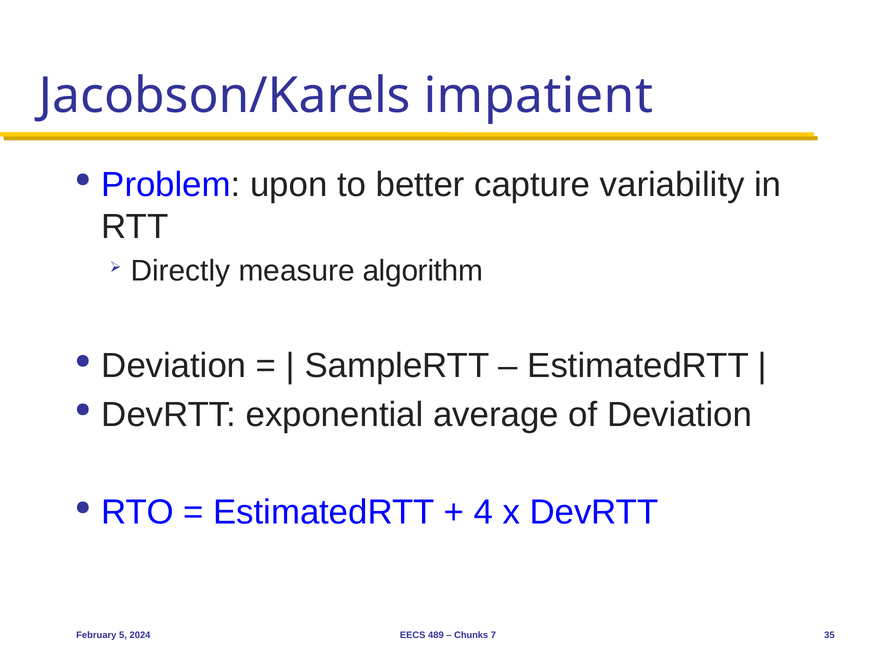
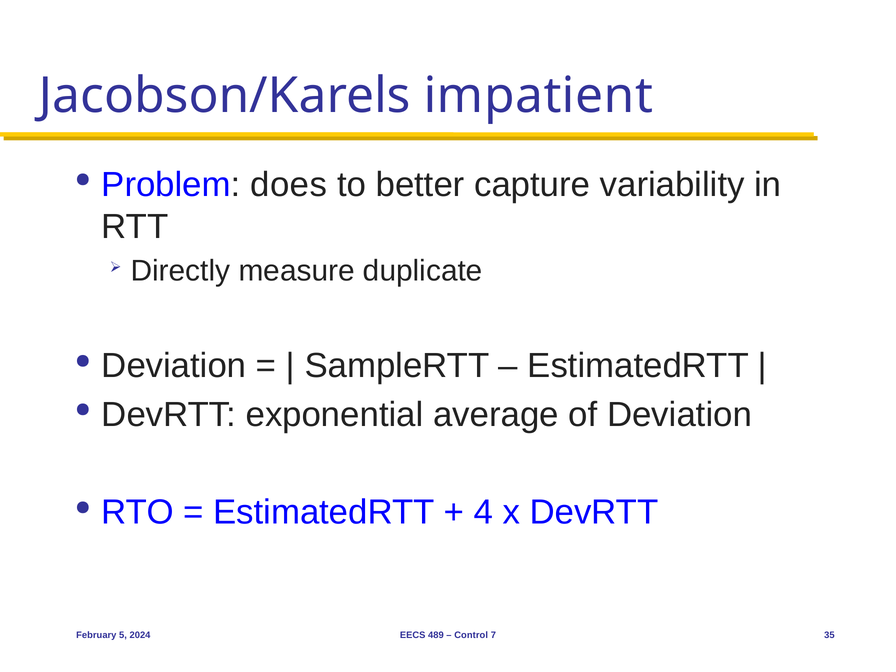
upon: upon -> does
algorithm: algorithm -> duplicate
Chunks: Chunks -> Control
